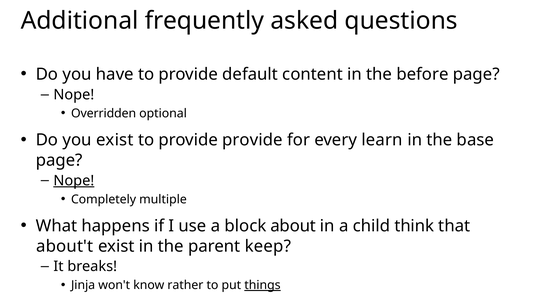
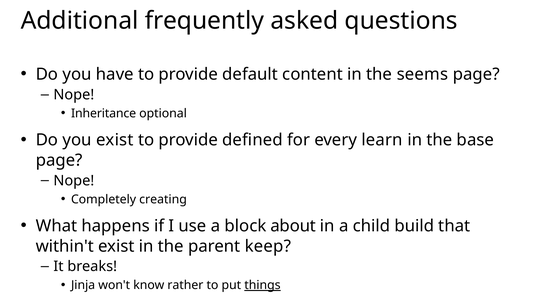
before: before -> seems
Overridden: Overridden -> Inheritance
provide provide: provide -> defined
Nope at (74, 181) underline: present -> none
multiple: multiple -> creating
think: think -> build
about't: about't -> within't
